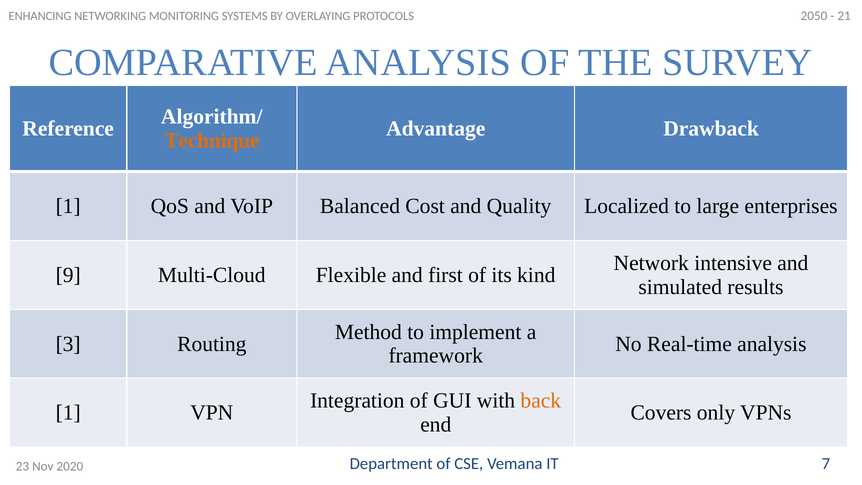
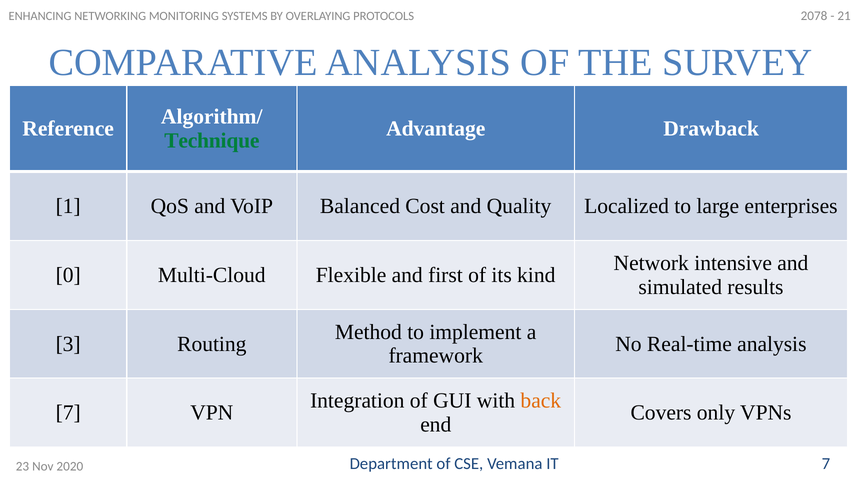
2050: 2050 -> 2078
Technique colour: orange -> green
9: 9 -> 0
1 at (68, 413): 1 -> 7
